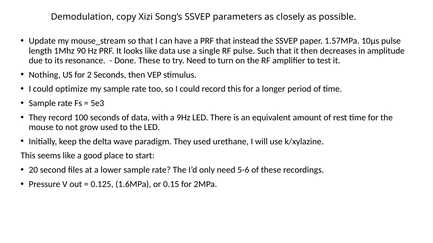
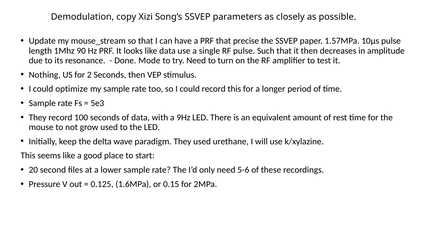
instead: instead -> precise
Done These: These -> Mode
